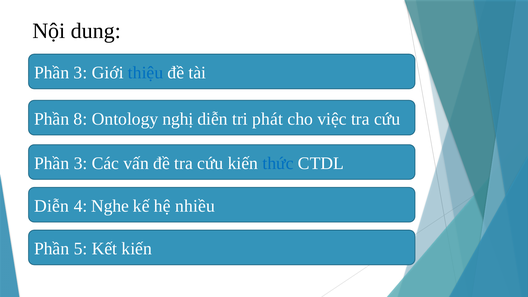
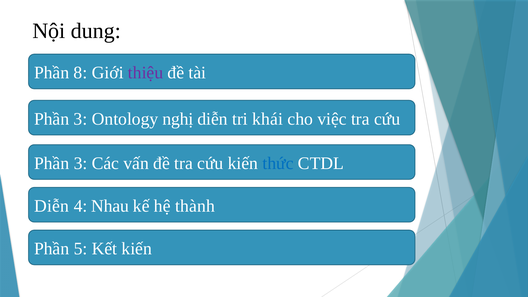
3 at (81, 73): 3 -> 8
thiệu colour: blue -> purple
8 at (81, 119): 8 -> 3
phát: phát -> khái
Nghe: Nghe -> Nhau
nhiều: nhiều -> thành
